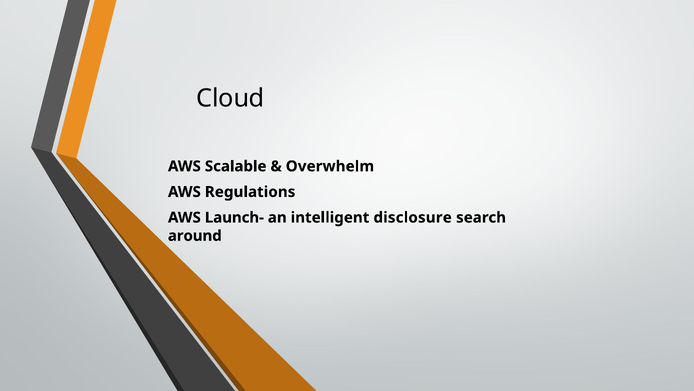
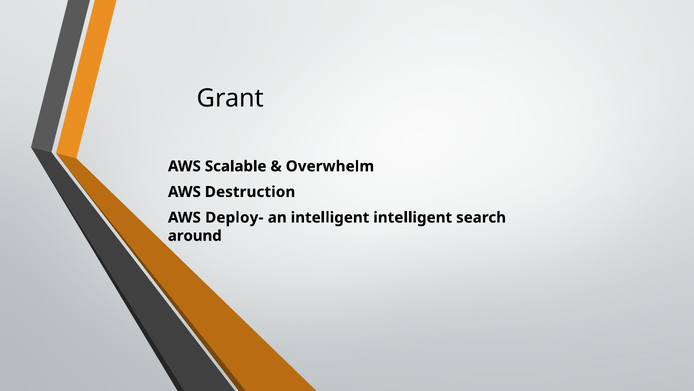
Cloud: Cloud -> Grant
Regulations: Regulations -> Destruction
Launch-: Launch- -> Deploy-
intelligent disclosure: disclosure -> intelligent
